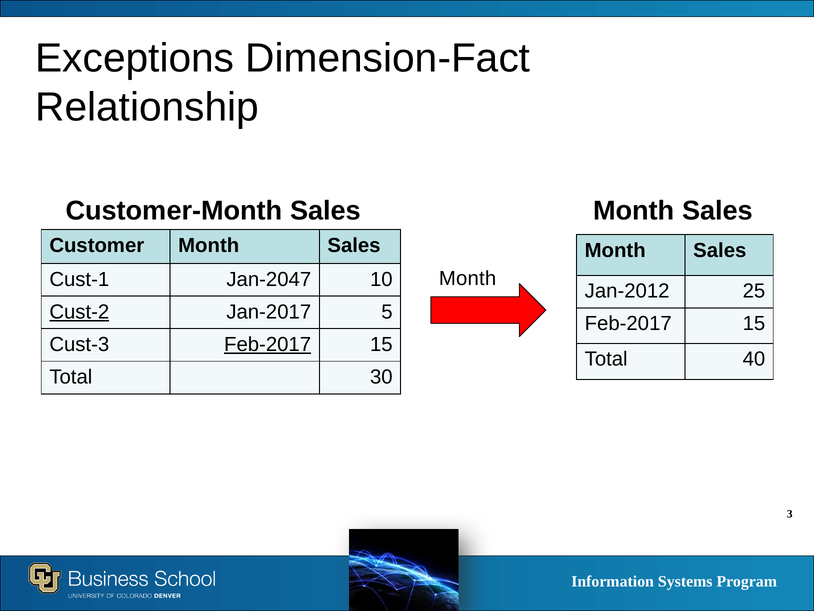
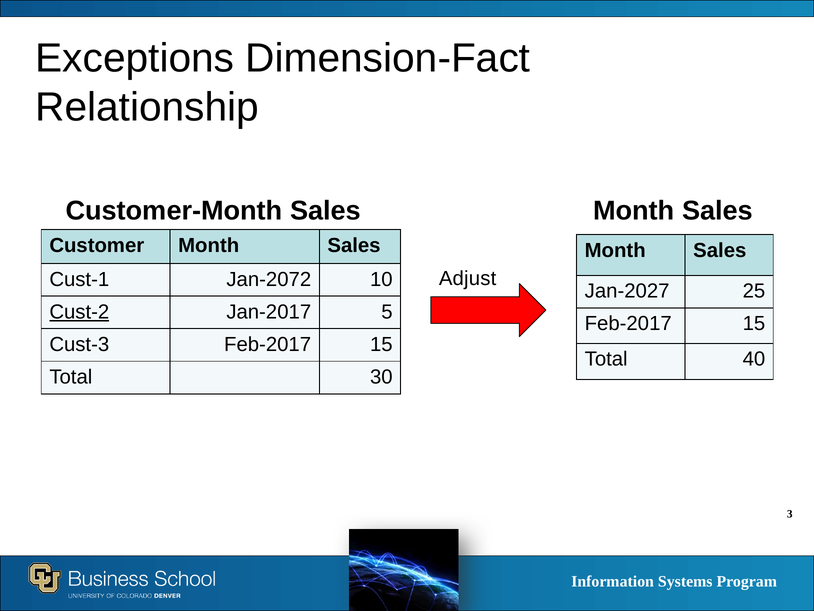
Month at (468, 278): Month -> Adjust
Jan-2047: Jan-2047 -> Jan-2072
Jan-2012: Jan-2012 -> Jan-2027
Feb-2017 at (268, 344) underline: present -> none
